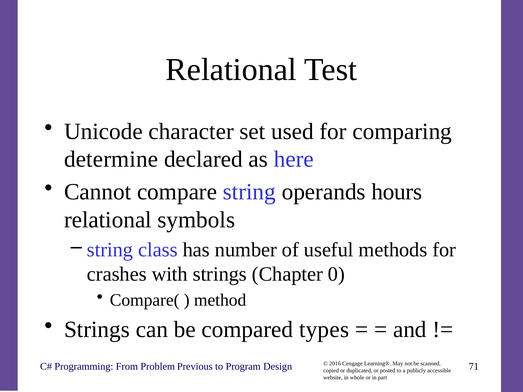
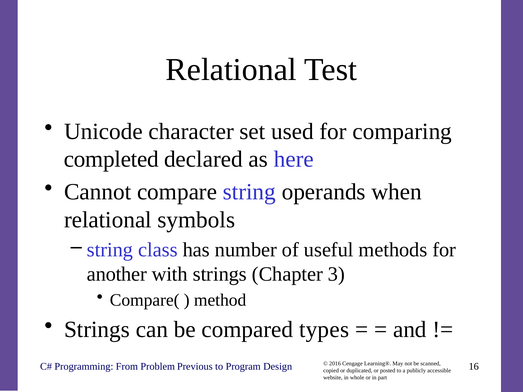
determine: determine -> completed
hours: hours -> when
crashes: crashes -> another
0: 0 -> 3
71: 71 -> 16
